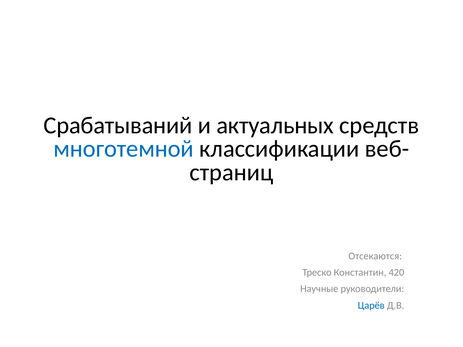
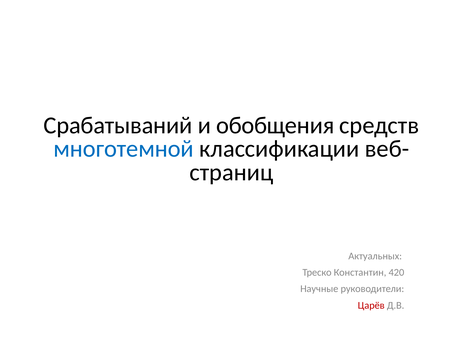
актуальных: актуальных -> обобщения
Отсекаются: Отсекаются -> Актуальных
Царёв colour: blue -> red
